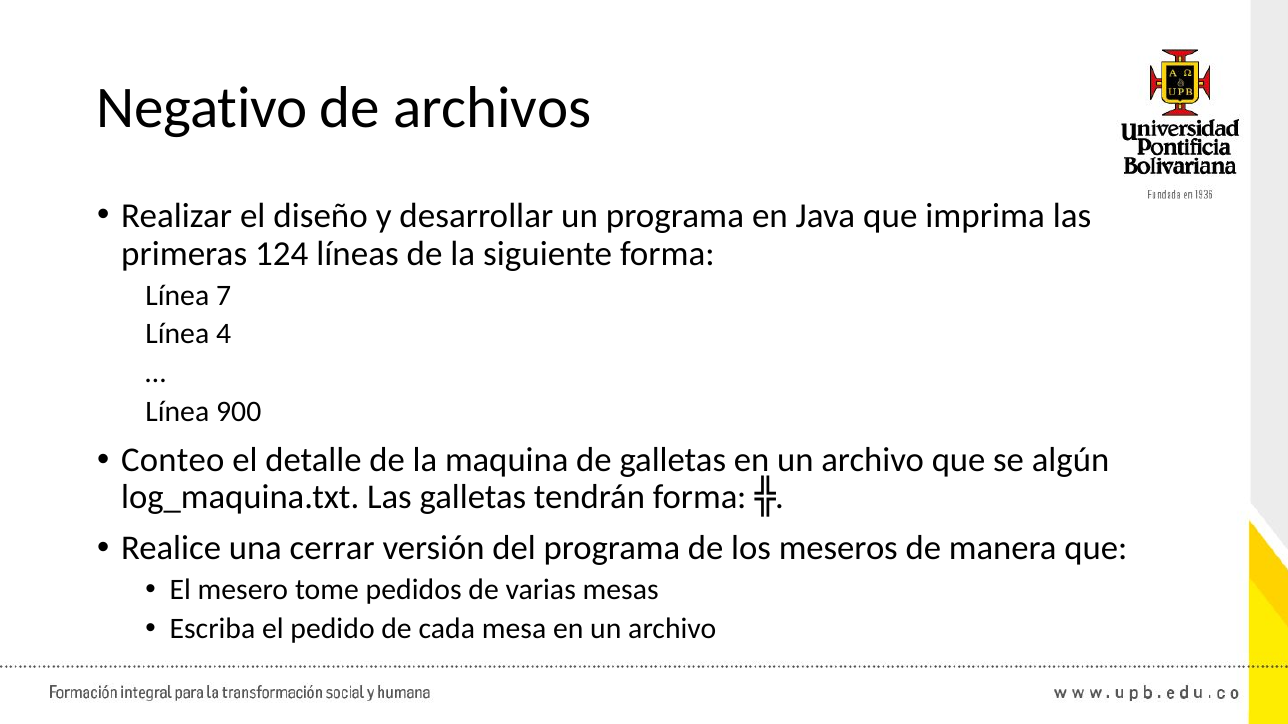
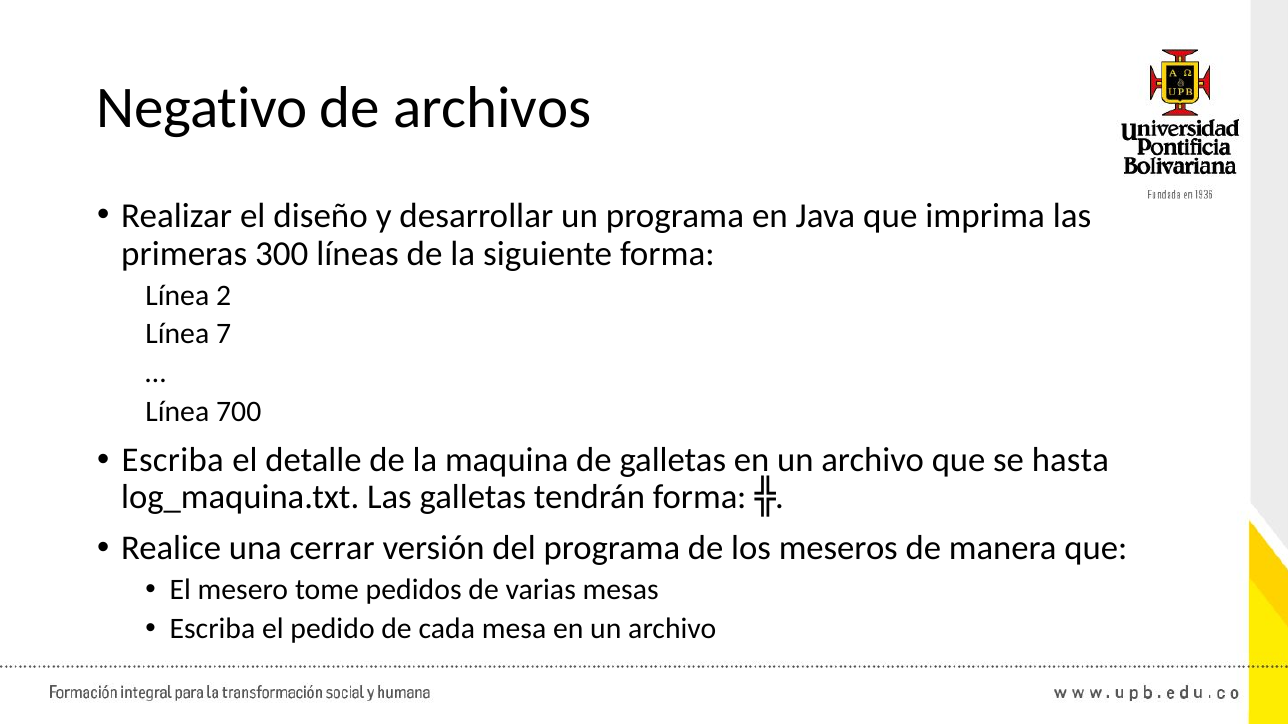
124: 124 -> 300
7: 7 -> 2
4: 4 -> 7
900: 900 -> 700
Conteo at (173, 460): Conteo -> Escriba
algún: algún -> hasta
